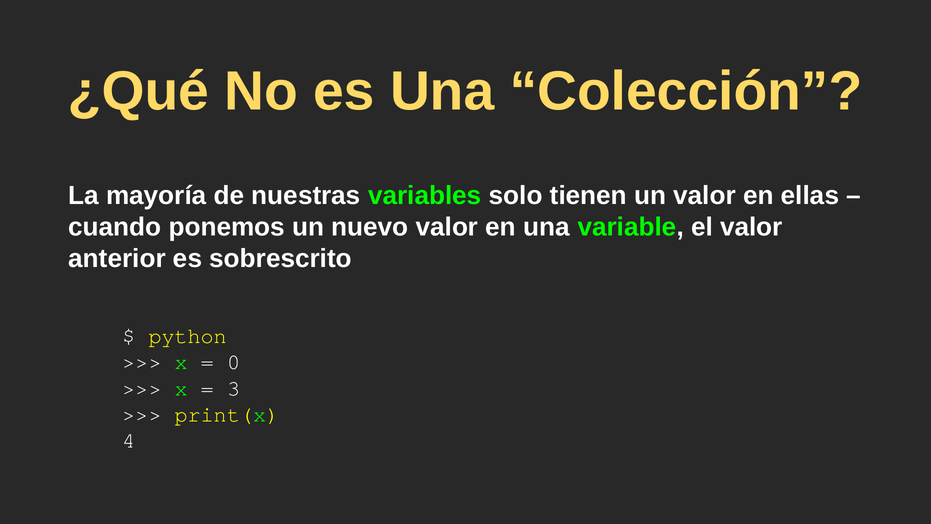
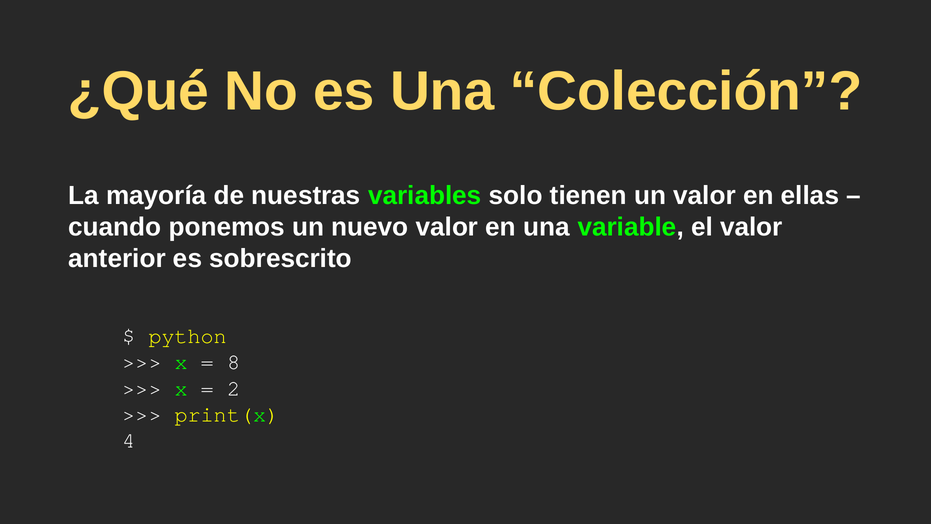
0: 0 -> 8
3: 3 -> 2
